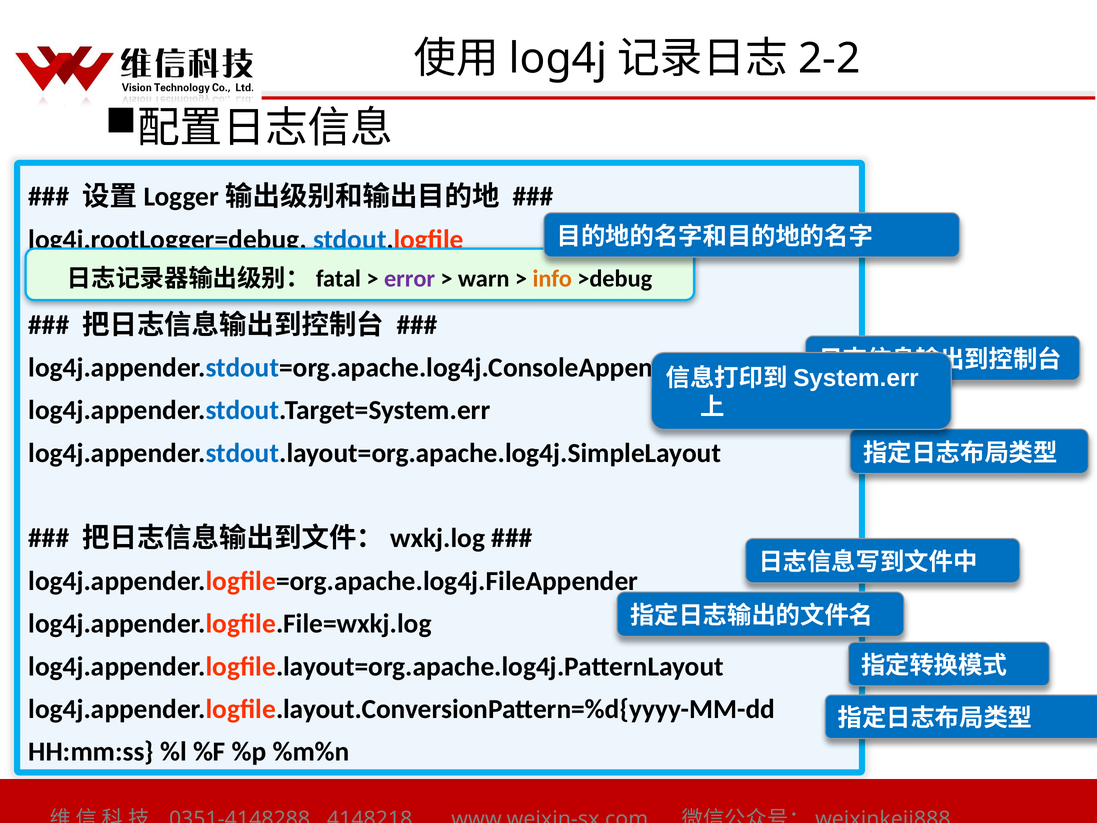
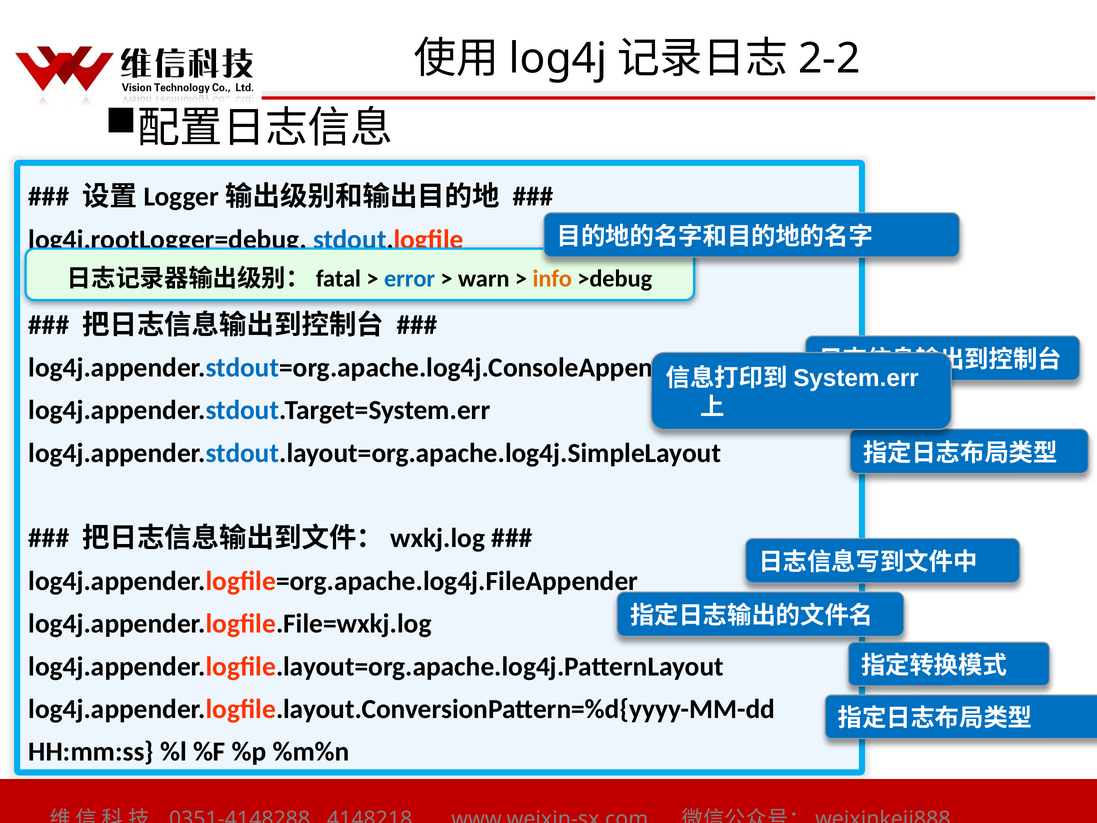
error colour: purple -> blue
